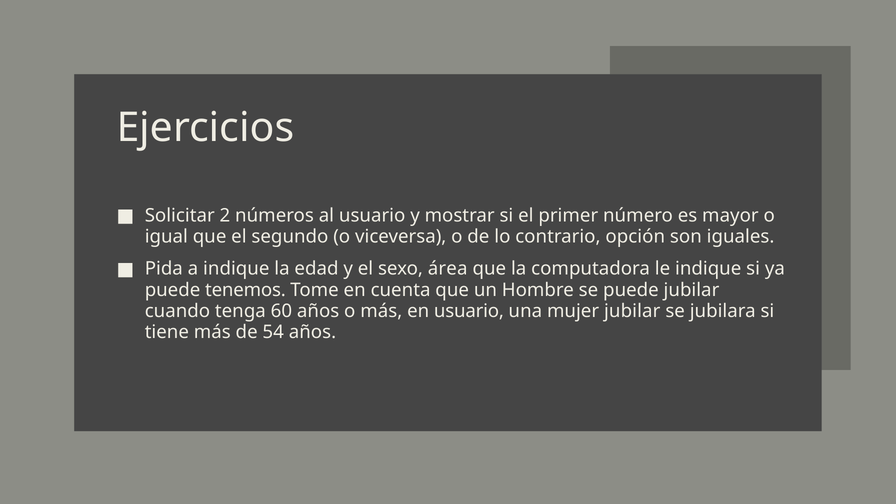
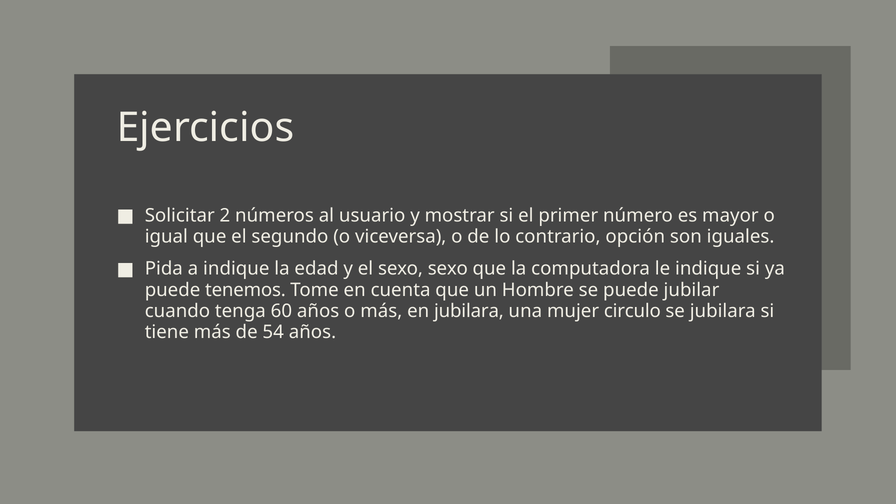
sexo área: área -> sexo
en usuario: usuario -> jubilara
mujer jubilar: jubilar -> circulo
